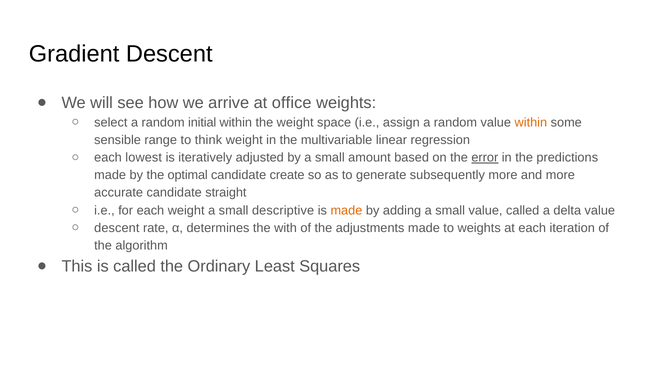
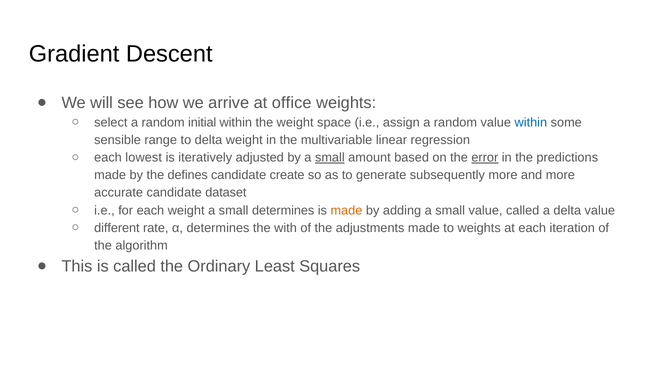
within at (531, 122) colour: orange -> blue
to think: think -> delta
small at (330, 158) underline: none -> present
optimal: optimal -> defines
straight: straight -> dataset
small descriptive: descriptive -> determines
descent at (117, 228): descent -> different
